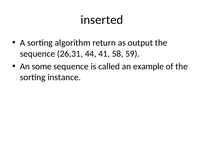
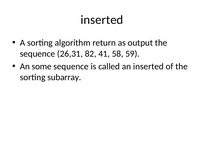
44: 44 -> 82
an example: example -> inserted
instance: instance -> subarray
